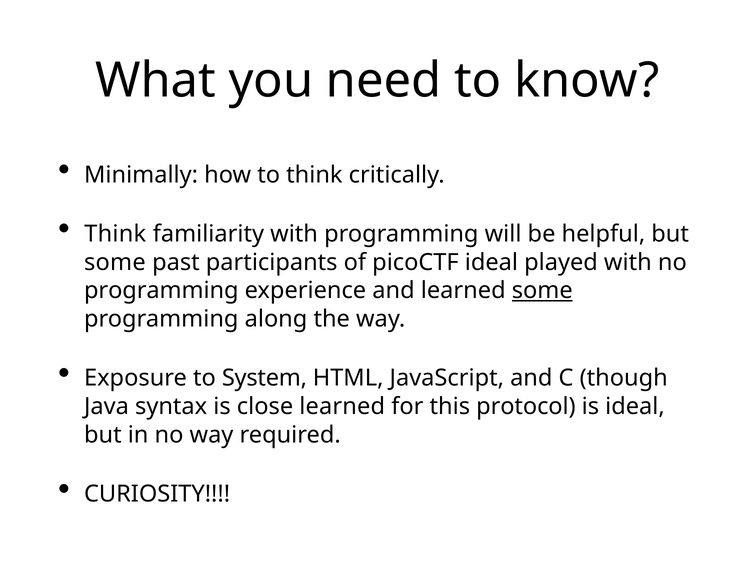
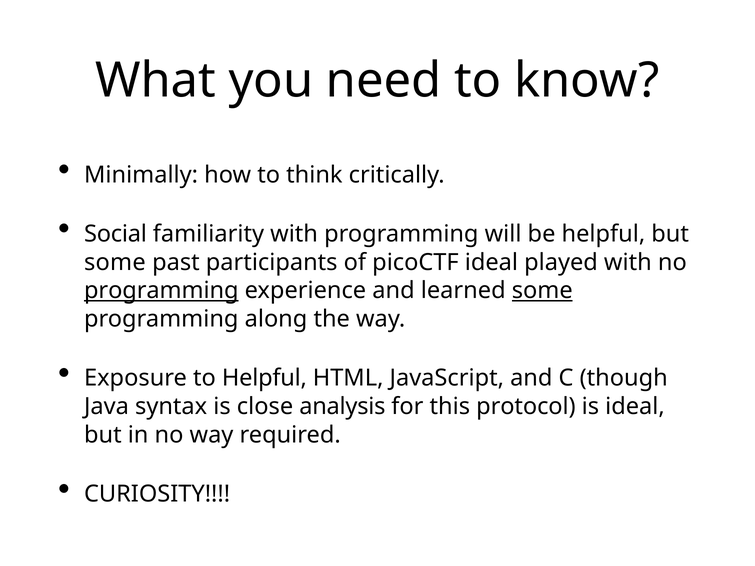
Think at (115, 234): Think -> Social
programming at (161, 291) underline: none -> present
to System: System -> Helpful
close learned: learned -> analysis
